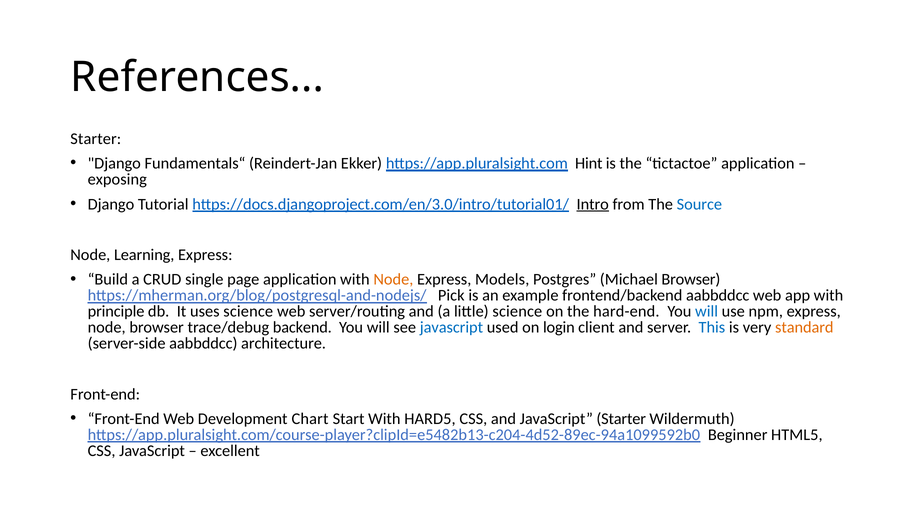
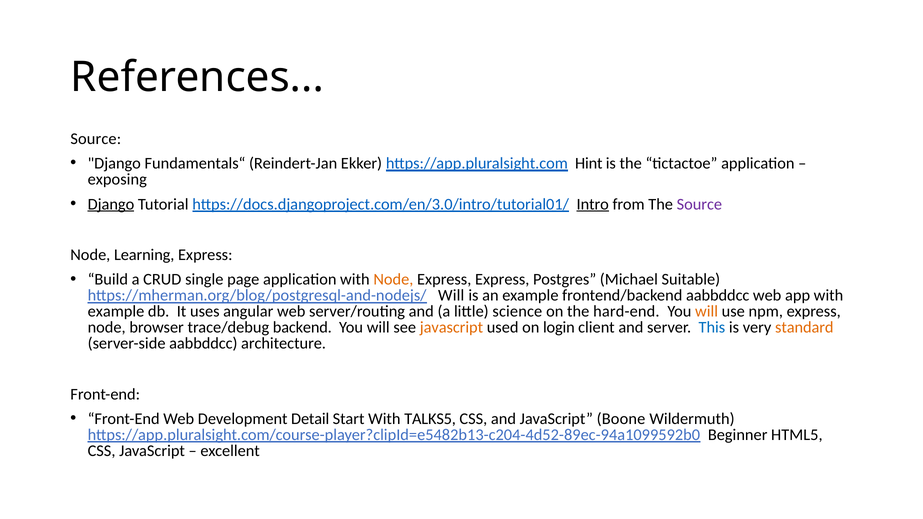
Starter at (96, 139): Starter -> Source
Django at (111, 204) underline: none -> present
Source at (699, 204) colour: blue -> purple
Express Models: Models -> Express
Michael Browser: Browser -> Suitable
https://mherman.org/blog/postgresql-and-nodejs/ Pick: Pick -> Will
principle at (116, 312): principle -> example
uses science: science -> angular
will at (707, 312) colour: blue -> orange
javascript at (451, 328) colour: blue -> orange
Chart: Chart -> Detail
HARD5: HARD5 -> TALKS5
JavaScript Starter: Starter -> Boone
